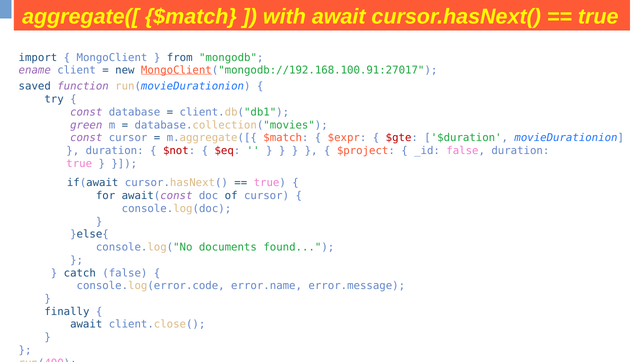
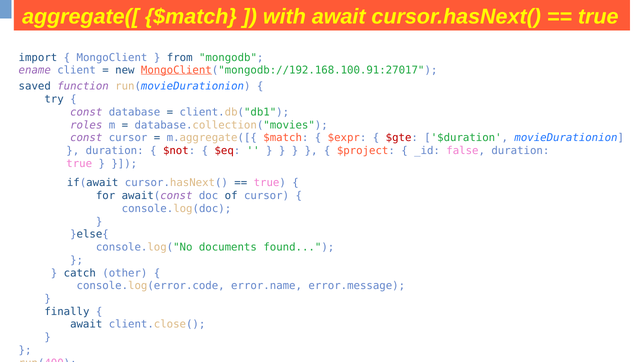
green: green -> roles
catch false: false -> other
